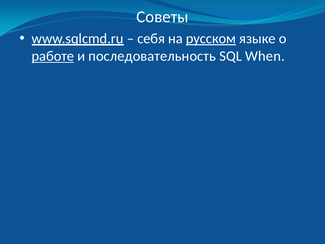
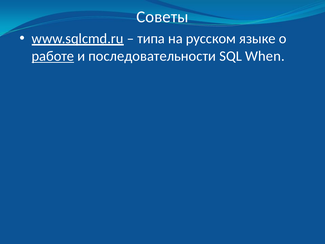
себя: себя -> типа
русском underline: present -> none
последовательность: последовательность -> последовательности
